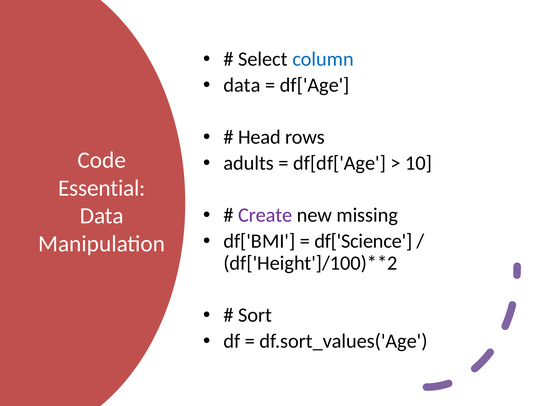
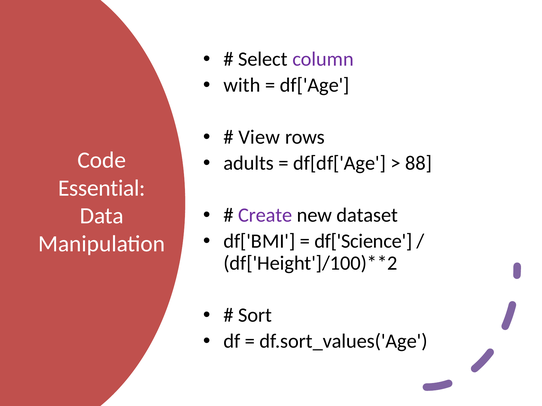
column colour: blue -> purple
data at (242, 85): data -> with
Head: Head -> View
10: 10 -> 88
missing: missing -> dataset
